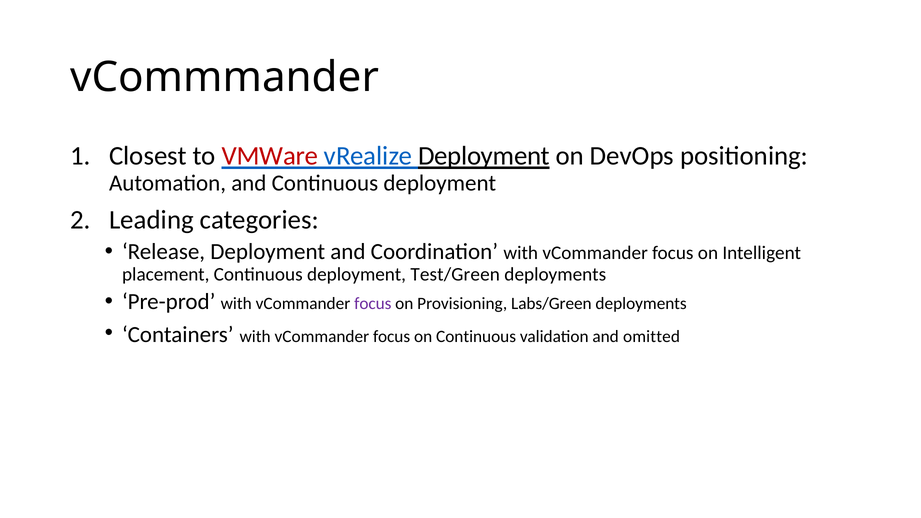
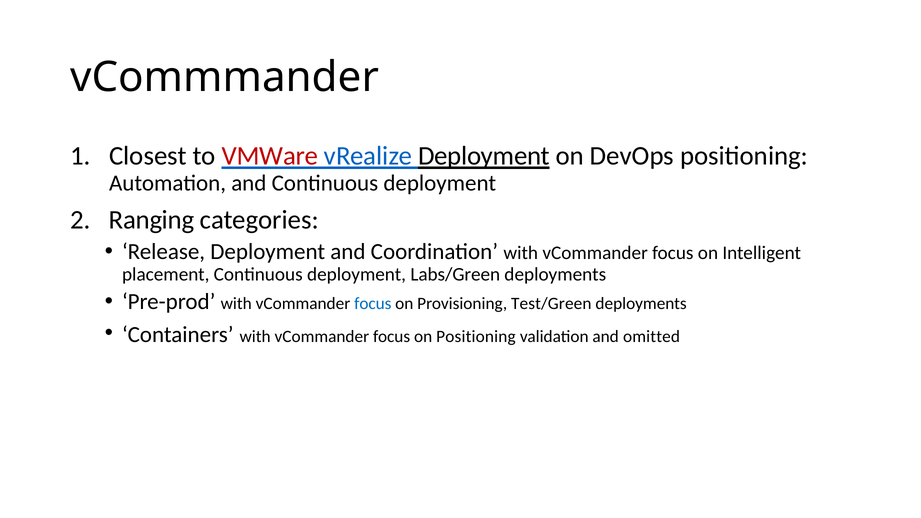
Leading: Leading -> Ranging
Test/Green: Test/Green -> Labs/Green
focus at (373, 304) colour: purple -> blue
Labs/Green: Labs/Green -> Test/Green
on Continuous: Continuous -> Positioning
